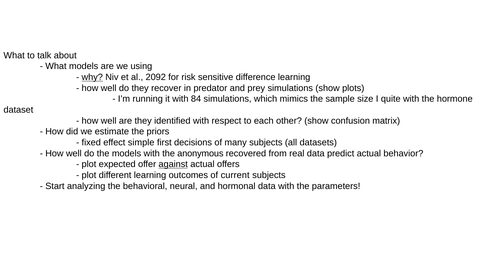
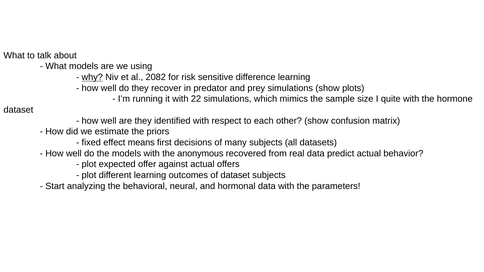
2092: 2092 -> 2082
84: 84 -> 22
simple: simple -> means
against underline: present -> none
of current: current -> dataset
